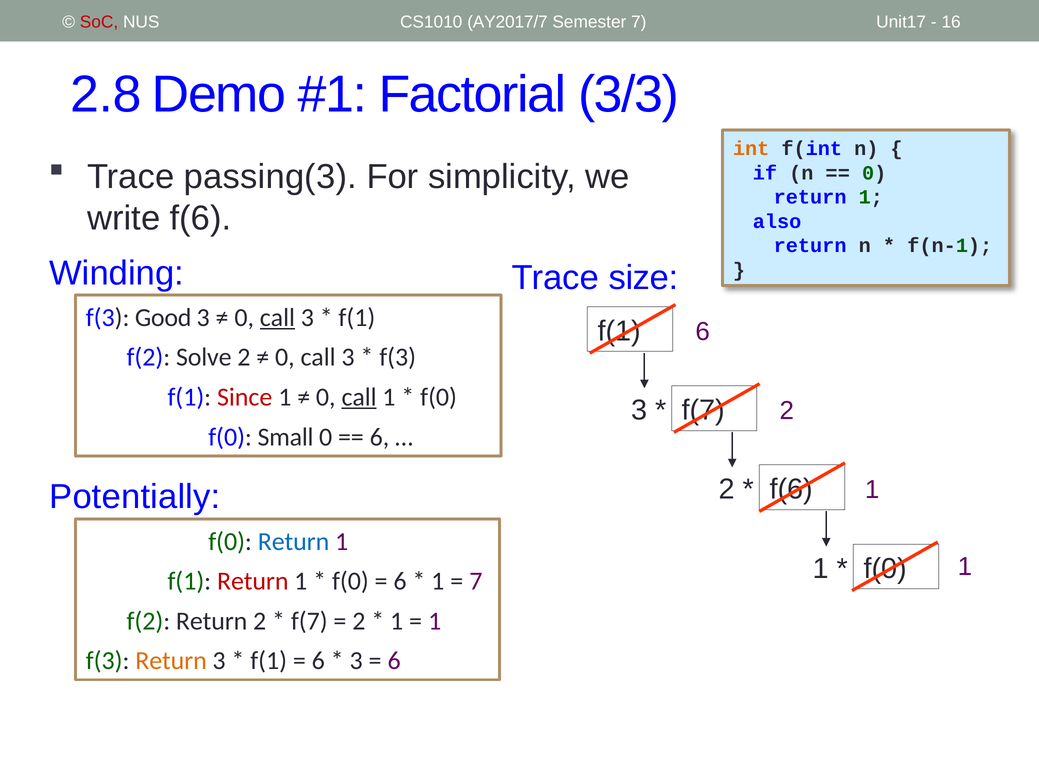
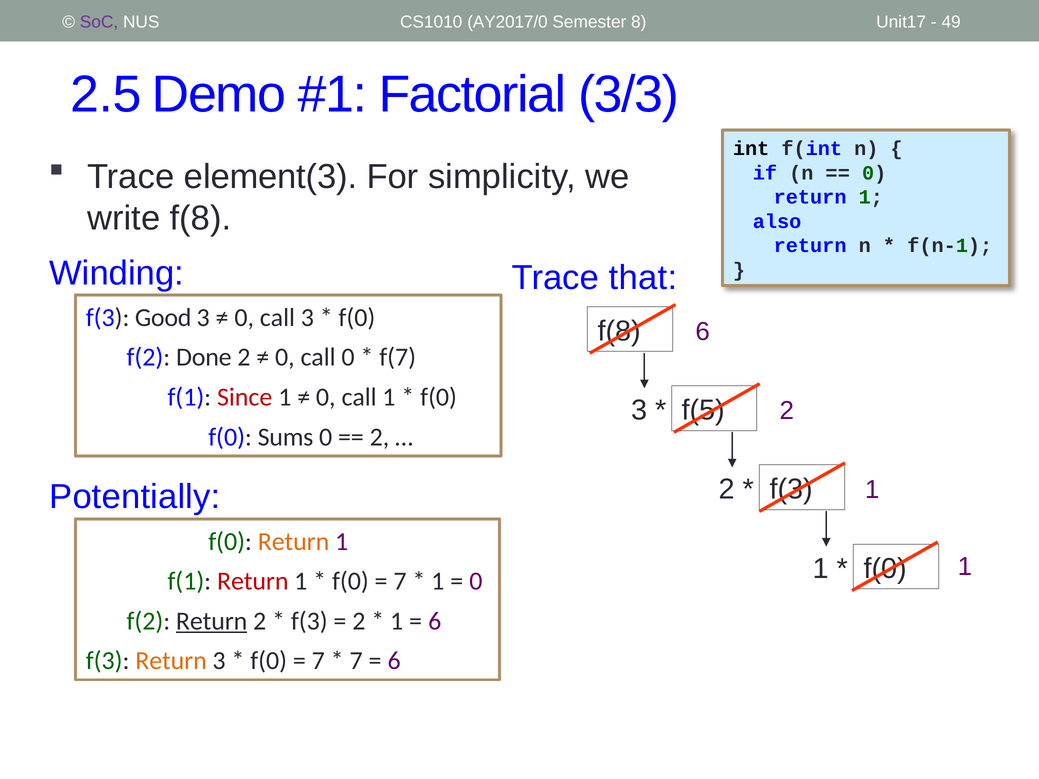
SoC colour: red -> purple
AY2017/7: AY2017/7 -> AY2017/0
Semester 7: 7 -> 8
16: 16 -> 49
2.8: 2.8 -> 2.5
int colour: orange -> black
passing(3: passing(3 -> element(3
write f(6: f(6 -> f(8
size: size -> that
call at (277, 318) underline: present -> none
f(1 at (357, 318): f(1 -> f(0
f(1 at (619, 331): f(1 -> f(8
Solve: Solve -> Done
3 at (348, 357): 3 -> 0
f(3 at (398, 357): f(3 -> f(7
call at (359, 397) underline: present -> none
f(7 at (703, 410): f(7 -> f(5
Small: Small -> Sums
6 at (379, 437): 6 -> 2
f(6 at (791, 490): f(6 -> f(3
Return at (294, 542) colour: blue -> orange
6 at (400, 581): 6 -> 7
7 at (476, 581): 7 -> 0
Return at (212, 621) underline: none -> present
f(7 at (309, 621): f(7 -> f(3
1 at (435, 621): 1 -> 6
f(1 at (269, 661): f(1 -> f(0
6 at (318, 661): 6 -> 7
3 at (356, 661): 3 -> 7
